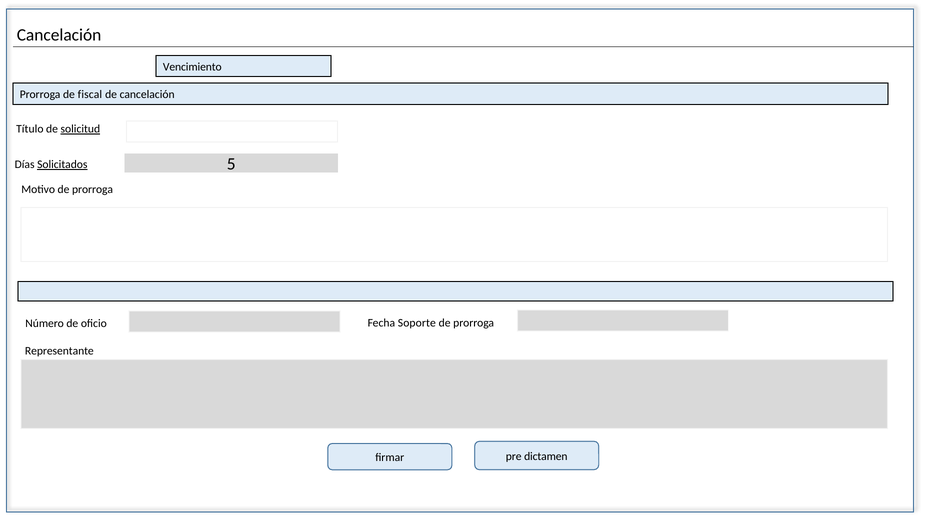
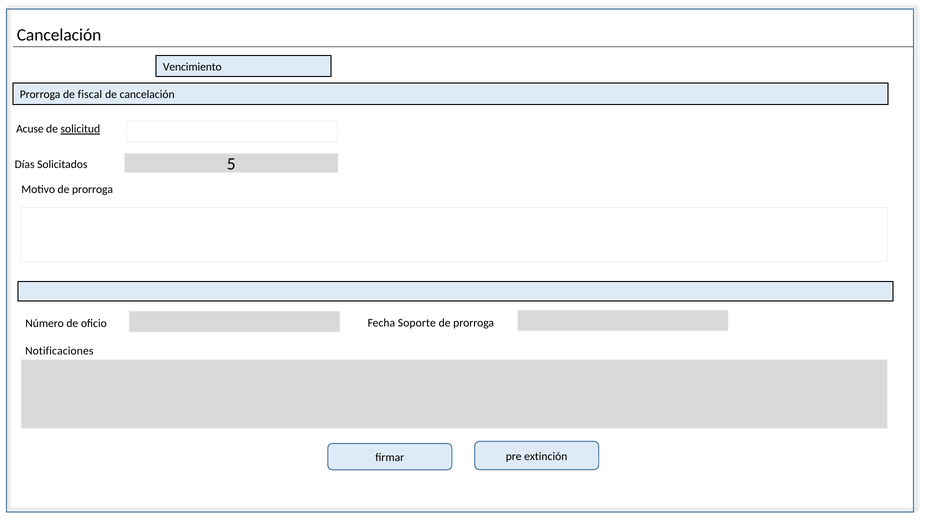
Título: Título -> Acuse
Solicitados underline: present -> none
Representante: Representante -> Notificaciones
dictamen: dictamen -> extinción
